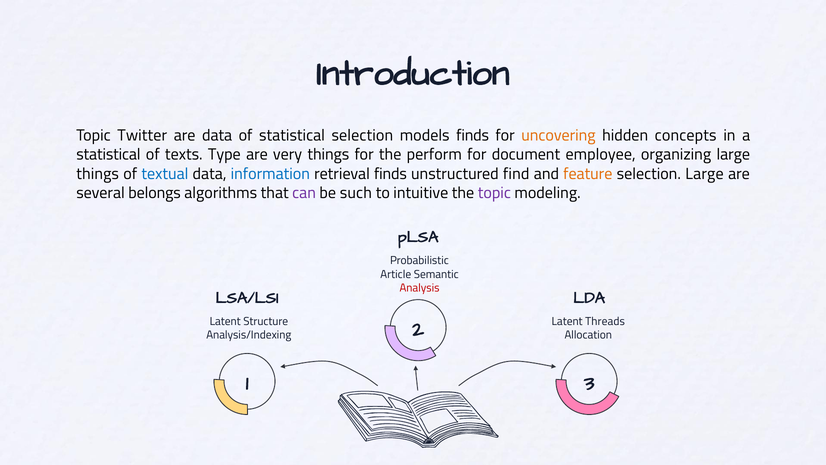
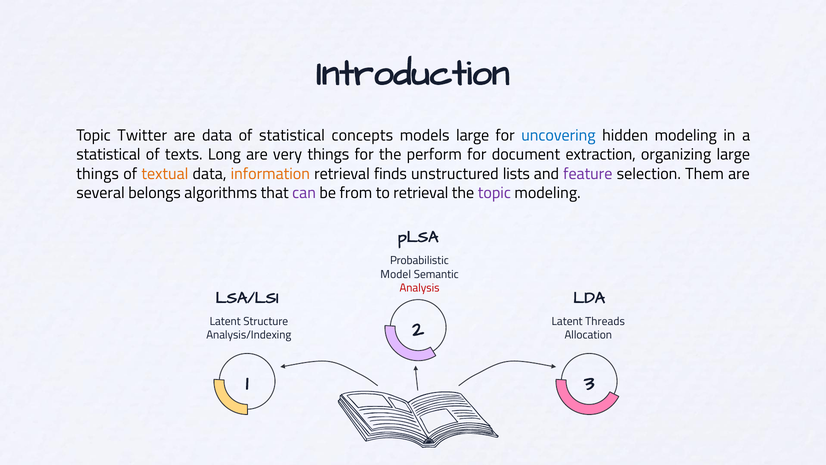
statistical selection: selection -> concepts
models finds: finds -> large
uncovering colour: orange -> blue
hidden concepts: concepts -> modeling
Type: Type -> Long
employee: employee -> extraction
textual colour: blue -> orange
information colour: blue -> orange
find: find -> lists
feature colour: orange -> purple
selection Large: Large -> Them
such: such -> from
to intuitive: intuitive -> retrieval
Article: Article -> Model
